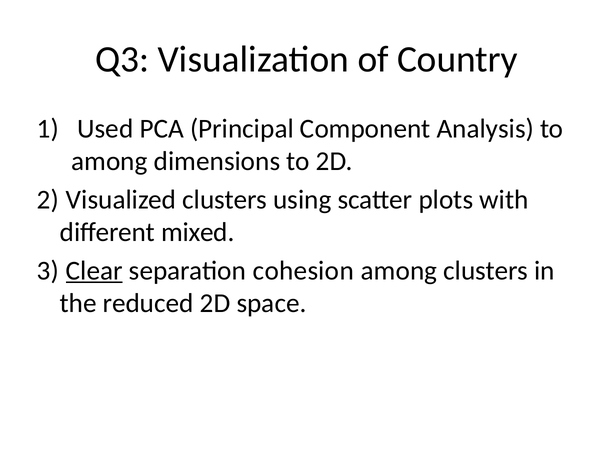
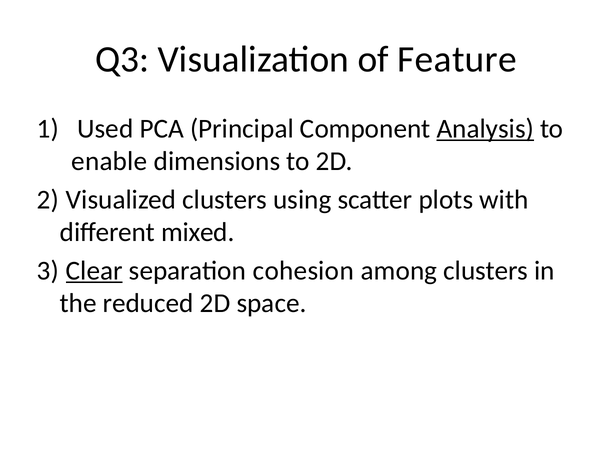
Country: Country -> Feature
Analysis underline: none -> present
among at (109, 161): among -> enable
